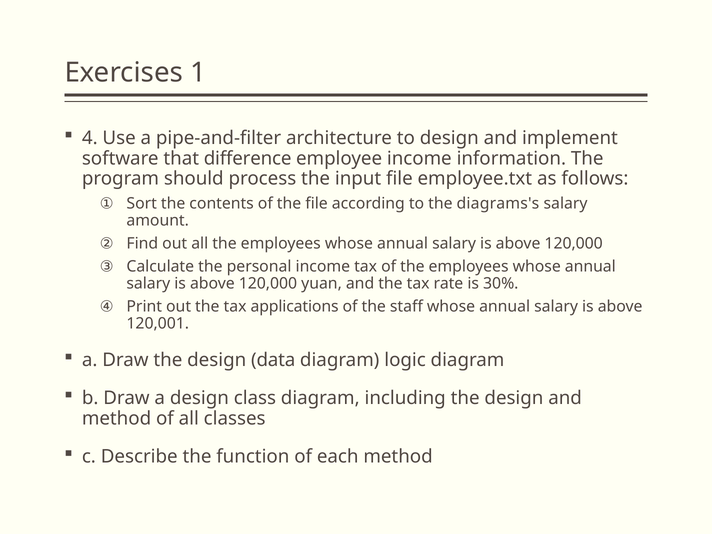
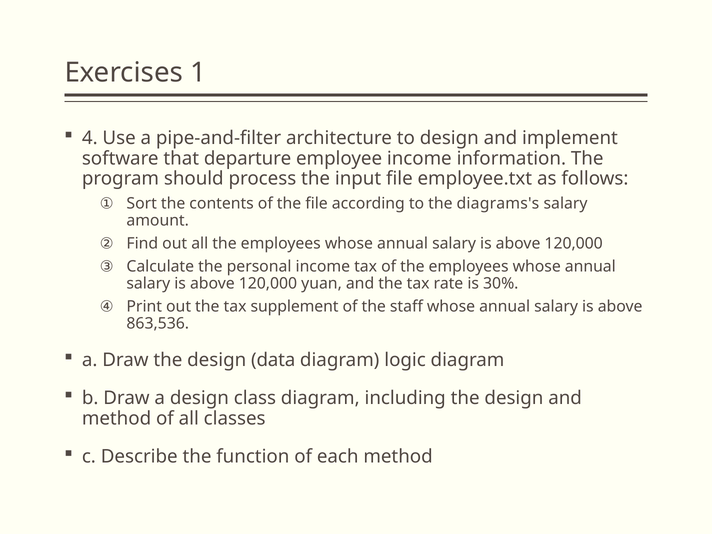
difference: difference -> departure
applications: applications -> supplement
120,001: 120,001 -> 863,536
